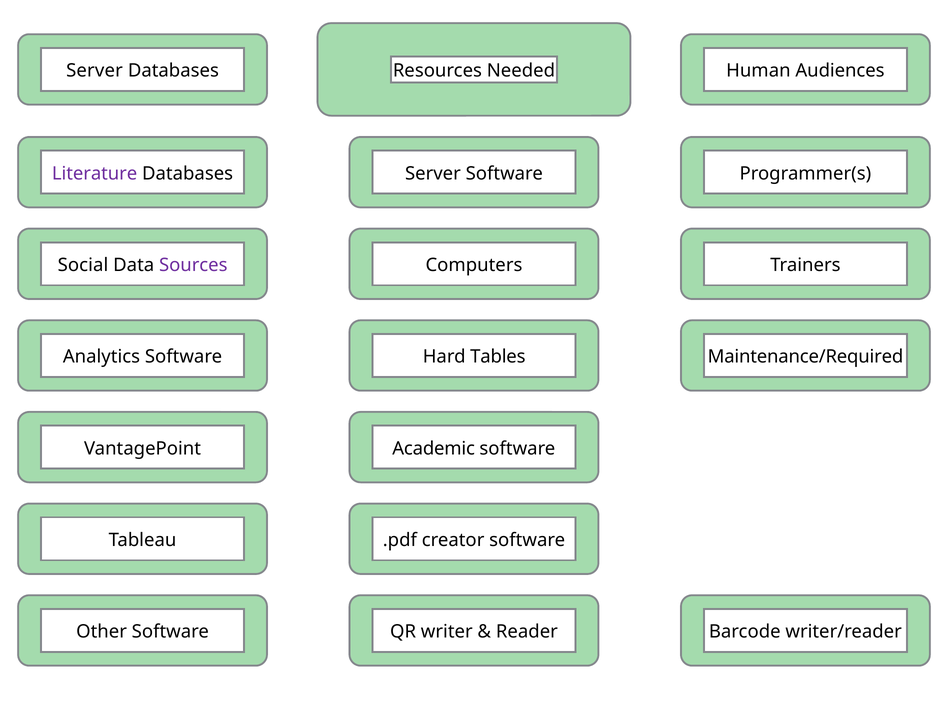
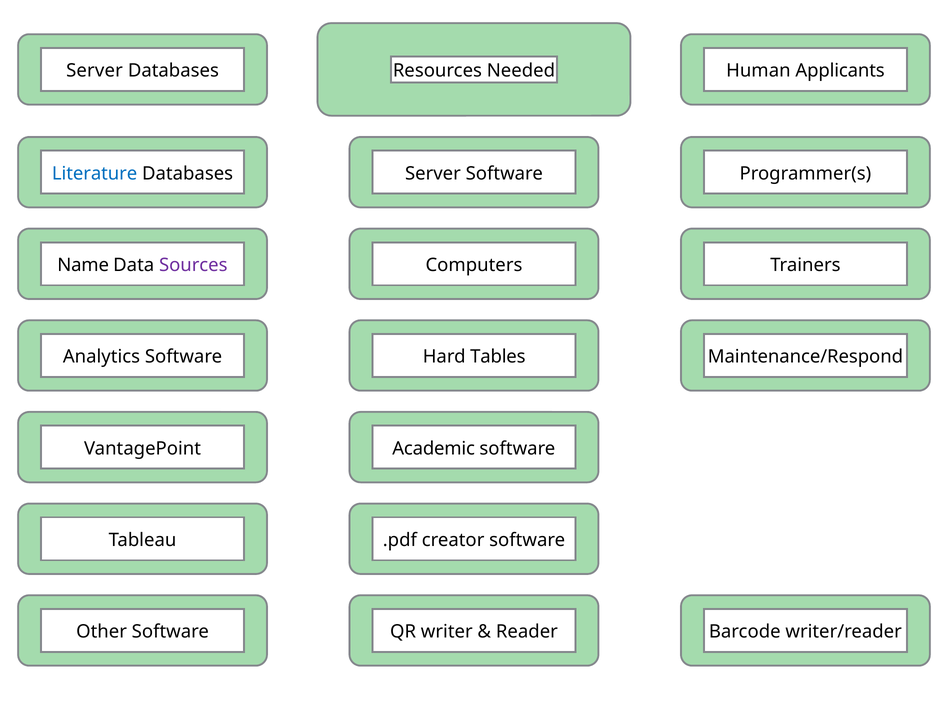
Audiences: Audiences -> Applicants
Literature colour: purple -> blue
Social: Social -> Name
Maintenance/Required: Maintenance/Required -> Maintenance/Respond
